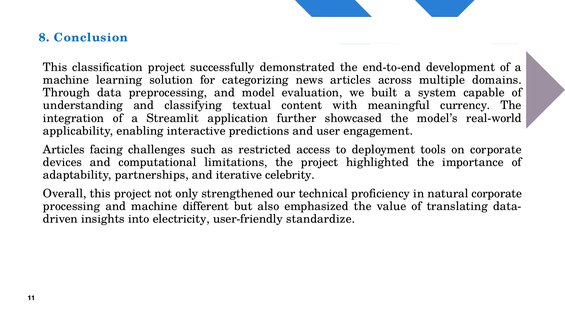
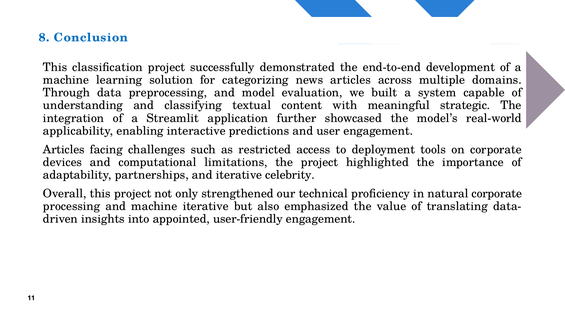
currency: currency -> strategic
machine different: different -> iterative
electricity: electricity -> appointed
user-friendly standardize: standardize -> engagement
